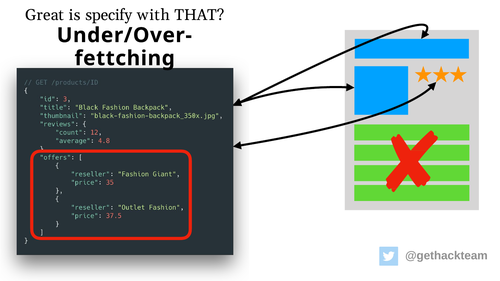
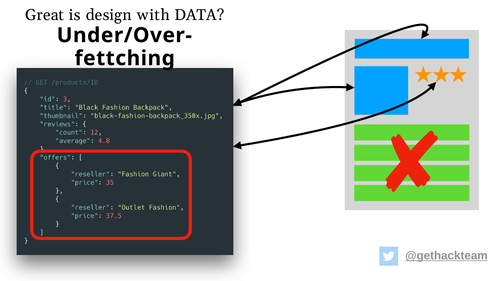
specify: specify -> design
THAT: THAT -> DATA
@gethackteam underline: none -> present
